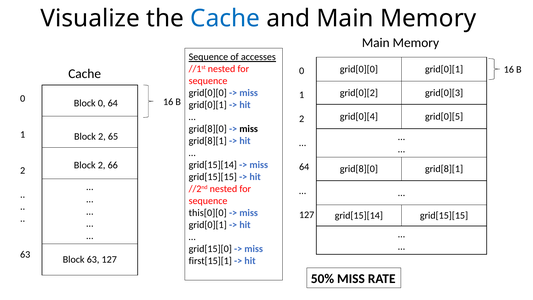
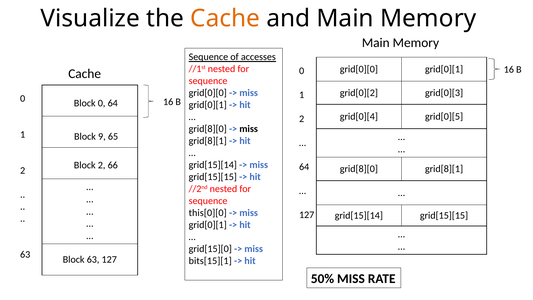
Cache at (225, 19) colour: blue -> orange
2 at (102, 136): 2 -> 9
first[15][1: first[15][1 -> bits[15][1
